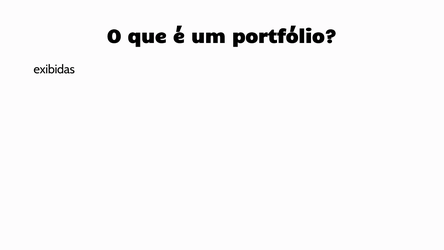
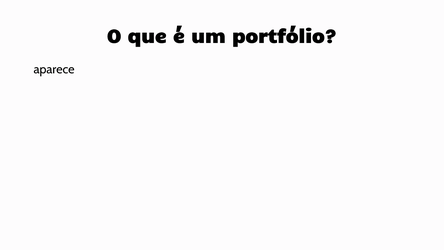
exibidas: exibidas -> aparece
